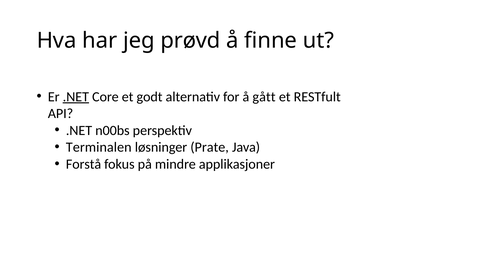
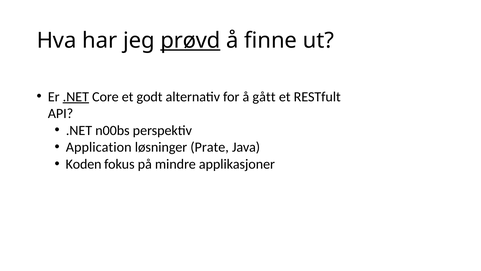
prøvd underline: none -> present
Terminalen: Terminalen -> Application
Forstå: Forstå -> Koden
